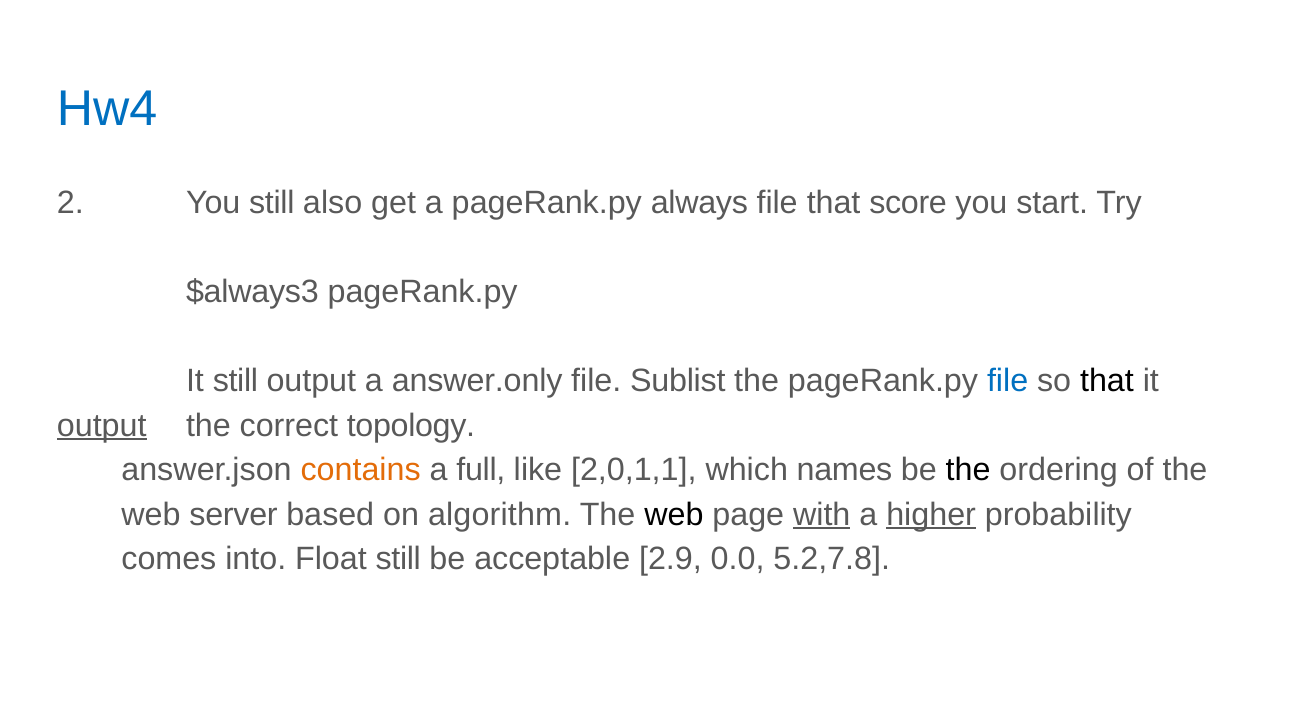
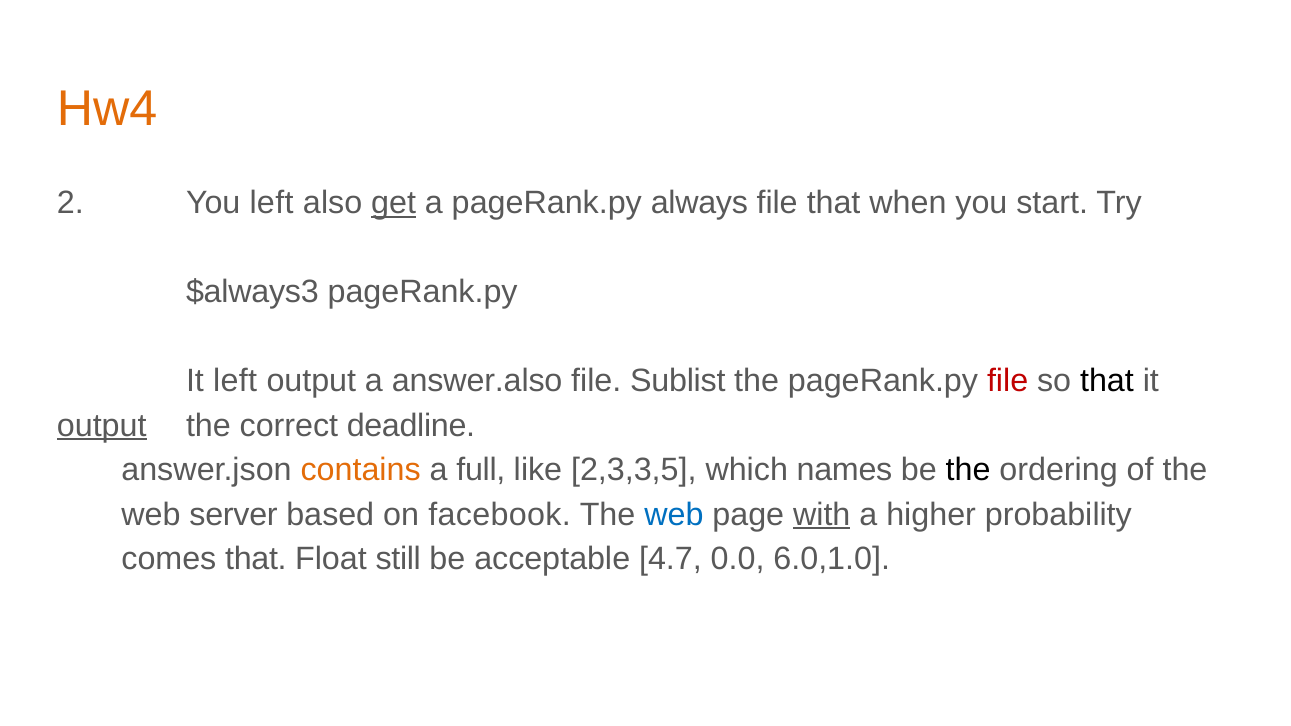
Hw4 colour: blue -> orange
You still: still -> left
get underline: none -> present
score: score -> when
It still: still -> left
answer.only: answer.only -> answer.also
file at (1008, 381) colour: blue -> red
topology: topology -> deadline
2,0,1,1: 2,0,1,1 -> 2,3,3,5
algorithm: algorithm -> facebook
web at (674, 515) colour: black -> blue
higher underline: present -> none
comes into: into -> that
2.9: 2.9 -> 4.7
5.2,7.8: 5.2,7.8 -> 6.0,1.0
